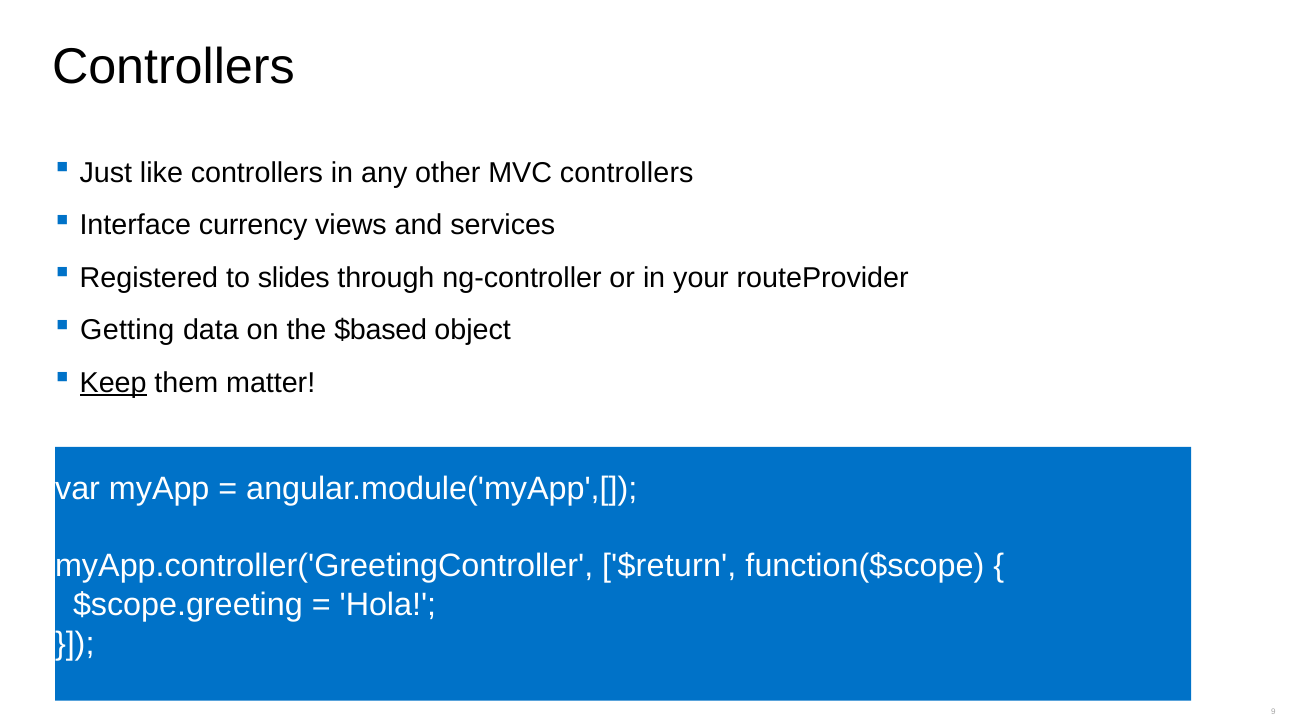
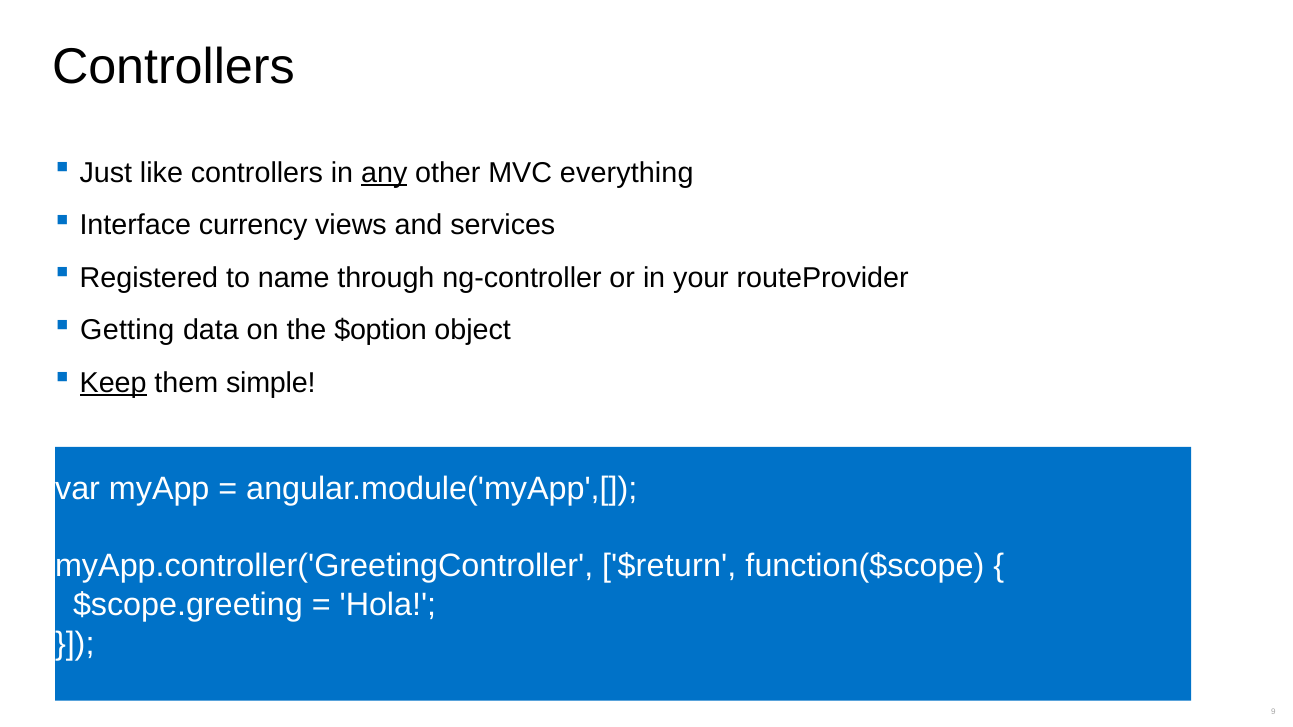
any underline: none -> present
MVC controllers: controllers -> everything
slides: slides -> name
$based: $based -> $option
matter: matter -> simple
